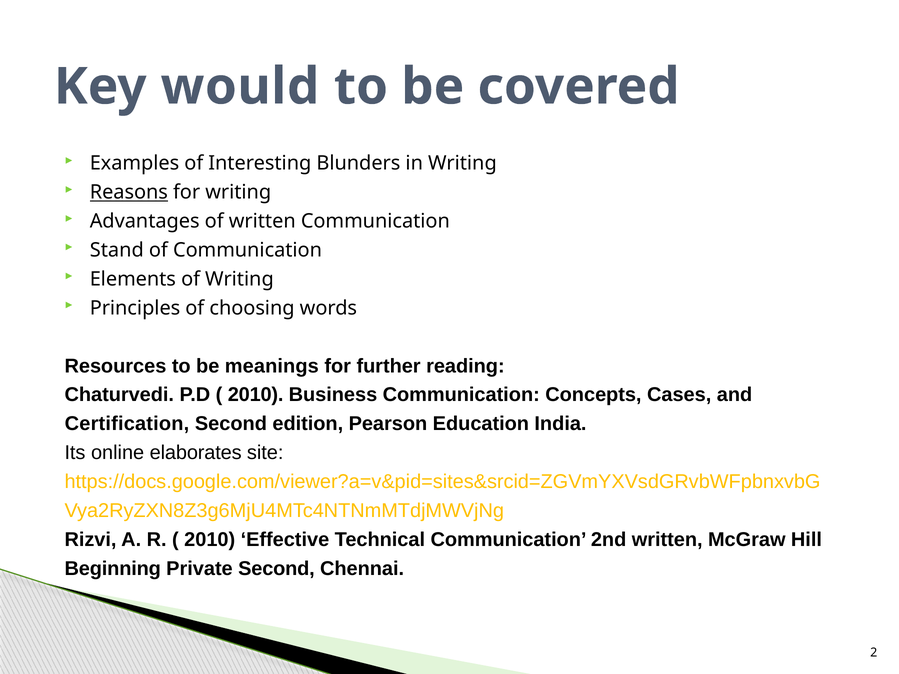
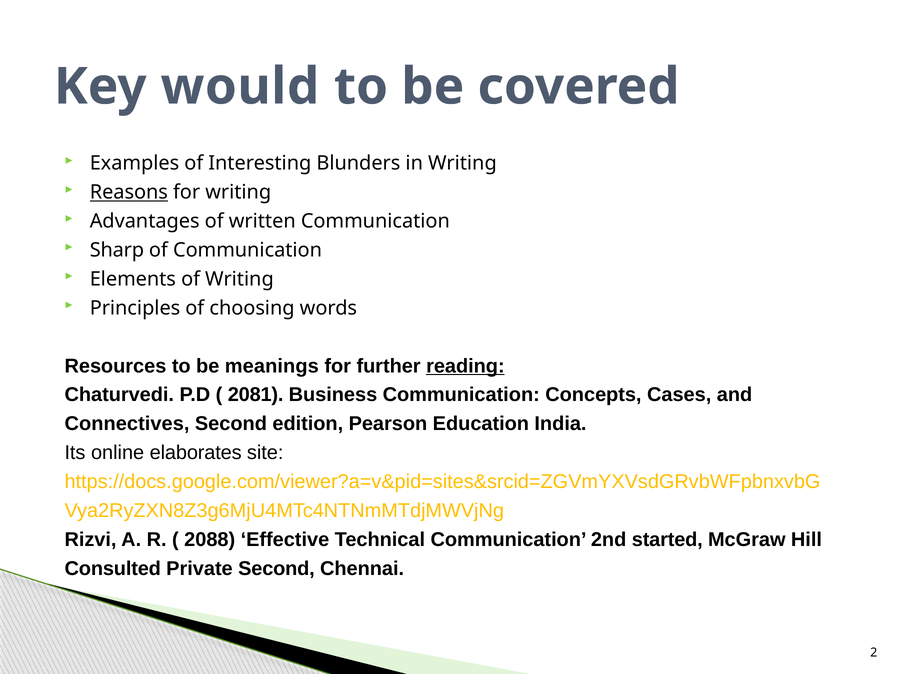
Stand: Stand -> Sharp
reading underline: none -> present
2010 at (256, 395): 2010 -> 2081
Certification: Certification -> Connectives
2010 at (210, 540): 2010 -> 2088
2nd written: written -> started
Beginning: Beginning -> Consulted
